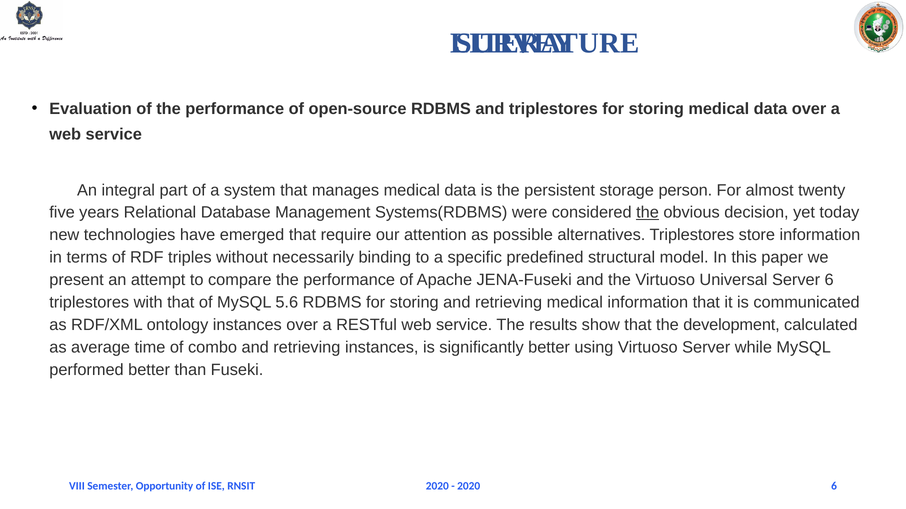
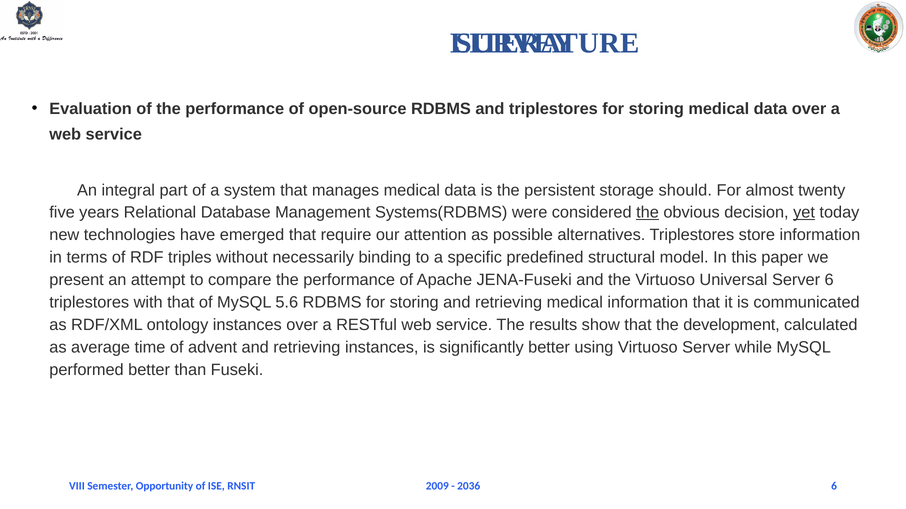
person: person -> should
yet underline: none -> present
combo: combo -> advent
RNSIT 2020: 2020 -> 2009
2020 at (469, 487): 2020 -> 2036
